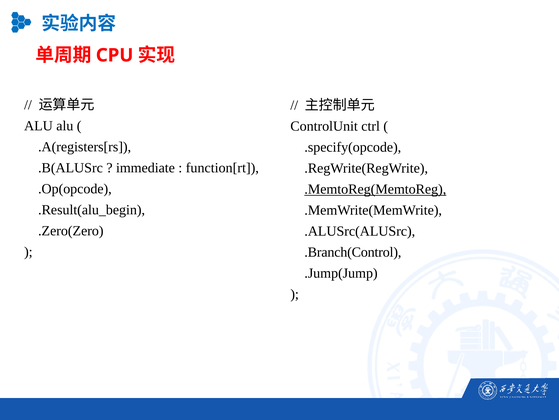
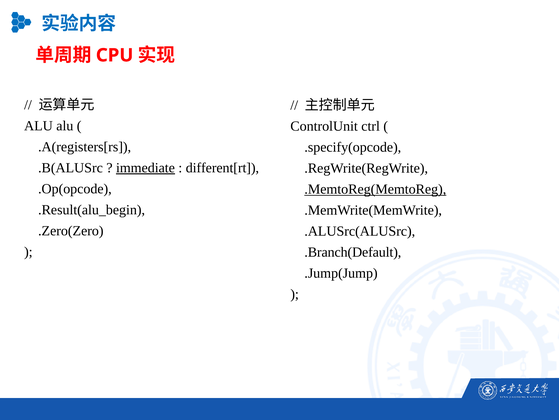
immediate underline: none -> present
function[rt: function[rt -> different[rt
.Branch(Control: .Branch(Control -> .Branch(Default
